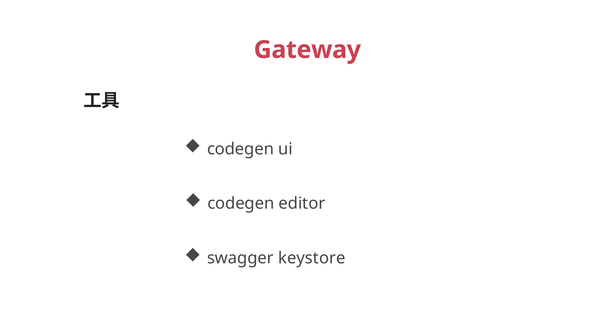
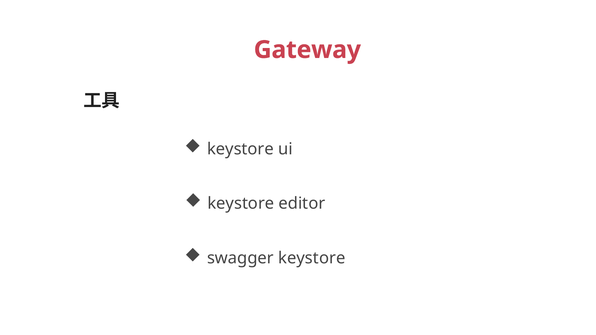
codegen at (240, 149): codegen -> keystore
codegen at (241, 204): codegen -> keystore
